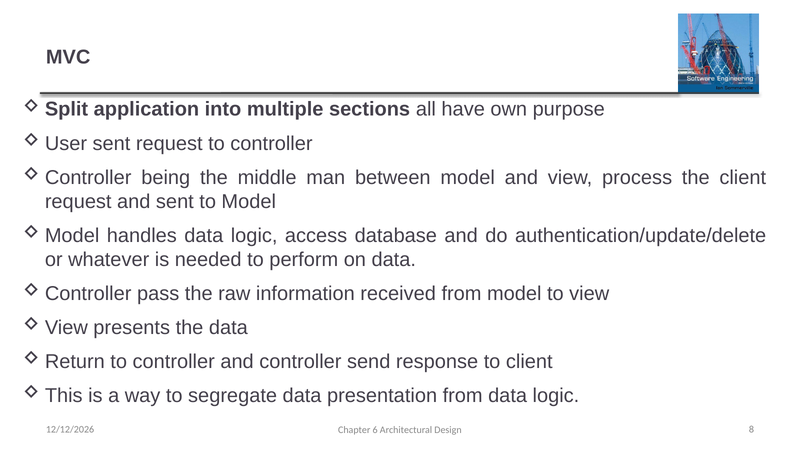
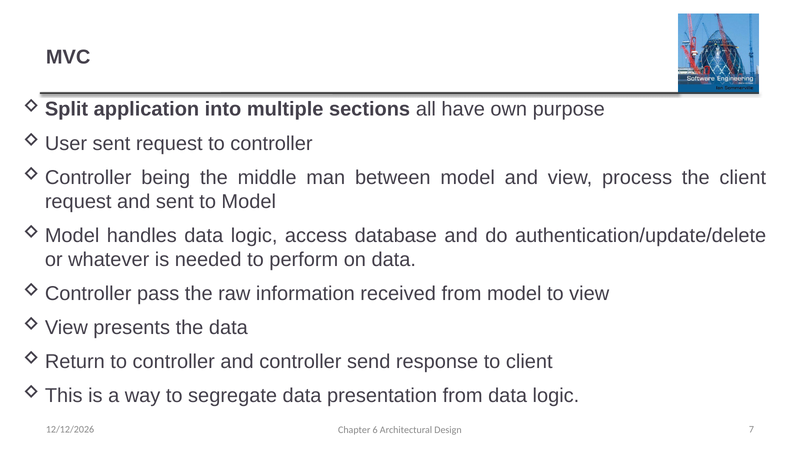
8: 8 -> 7
